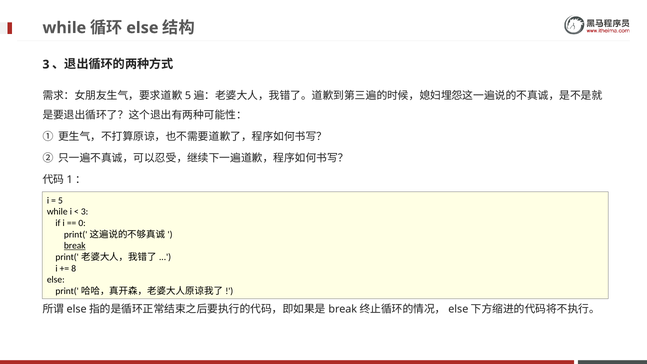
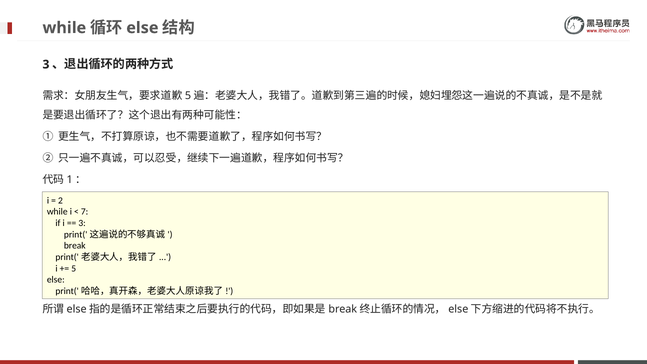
5: 5 -> 2
3 at (85, 212): 3 -> 7
0 at (82, 223): 0 -> 3
break underline: present -> none
8: 8 -> 5
